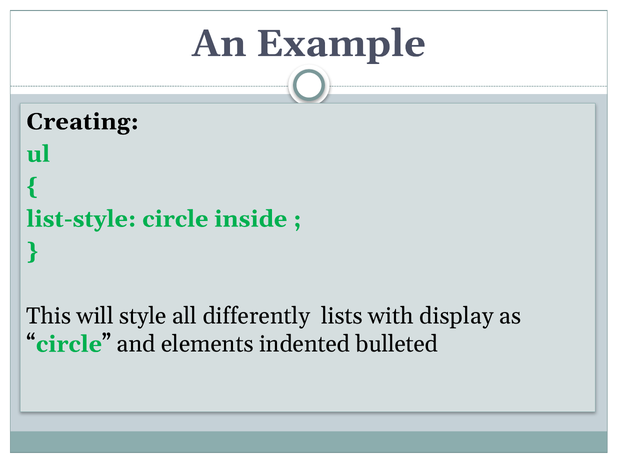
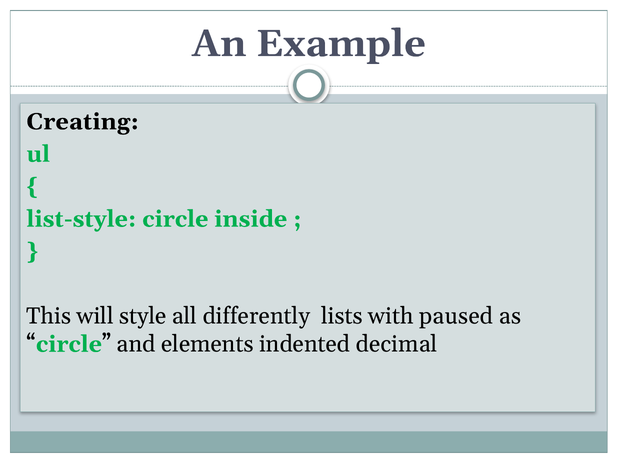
display: display -> paused
bulleted: bulleted -> decimal
